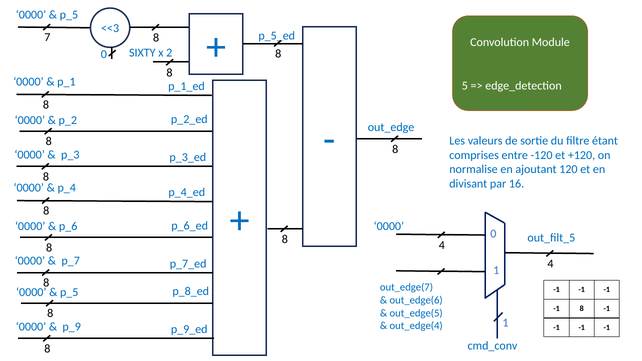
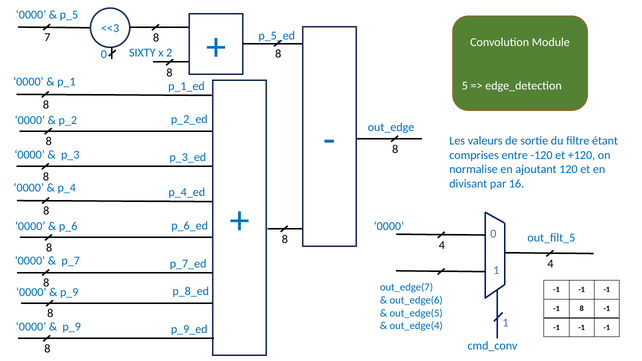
p_5 at (69, 292): p_5 -> p_9
